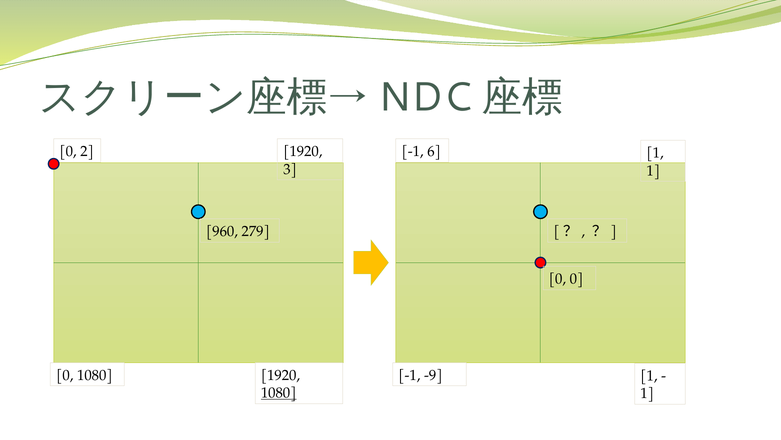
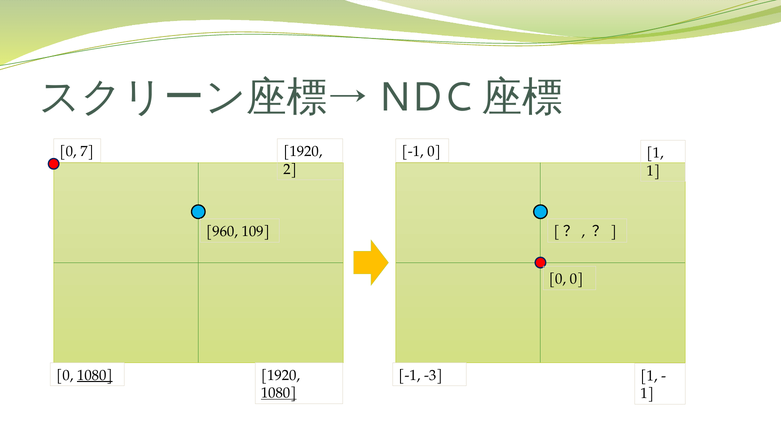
2: 2 -> 7
-1 6: 6 -> 0
3: 3 -> 2
279: 279 -> 109
1080 at (95, 375) underline: none -> present
-9: -9 -> -3
